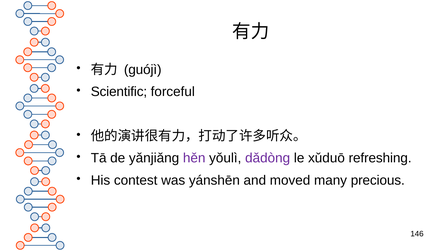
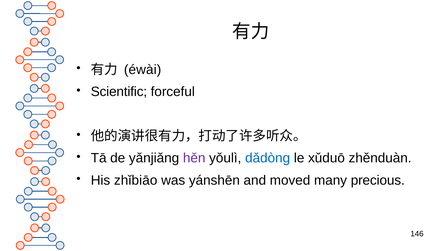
guójì: guójì -> éwài
dǎdòng colour: purple -> blue
refreshing: refreshing -> zhěnduàn
contest: contest -> zhǐbiāo
